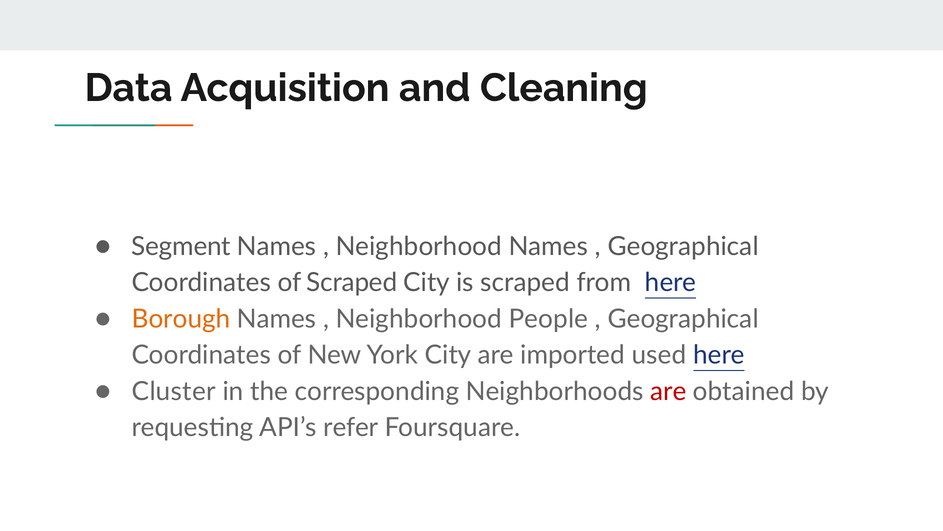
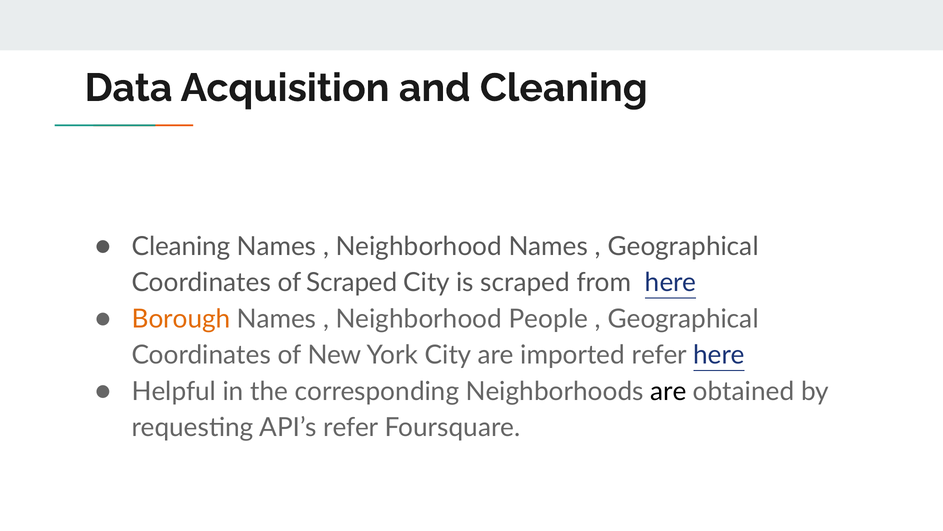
Segment at (181, 246): Segment -> Cleaning
imported used: used -> refer
Cluster: Cluster -> Helpful
are at (668, 391) colour: red -> black
